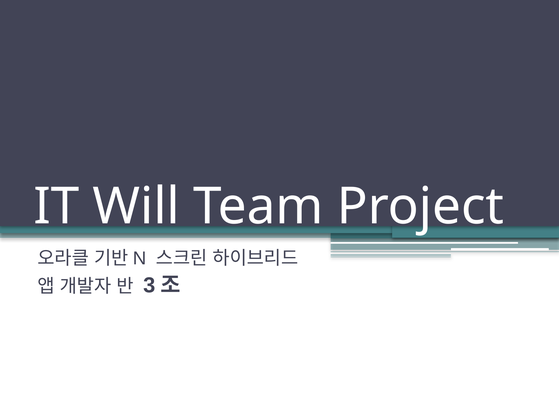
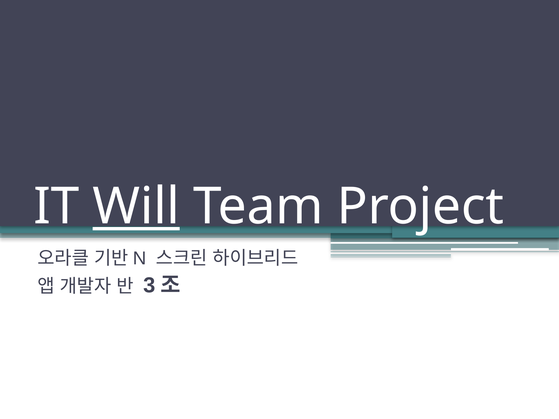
Will underline: none -> present
